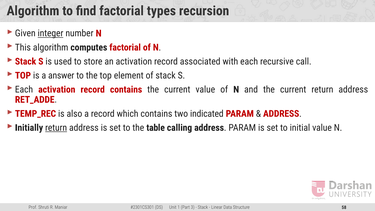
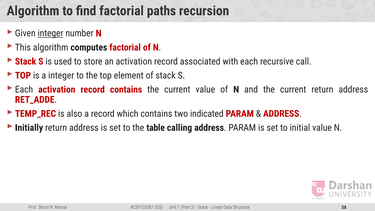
types: types -> paths
a answer: answer -> integer
return at (56, 128) underline: present -> none
